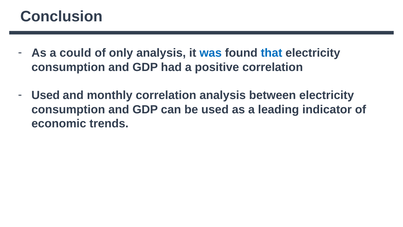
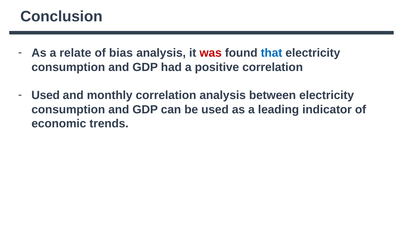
could: could -> relate
only: only -> bias
was colour: blue -> red
